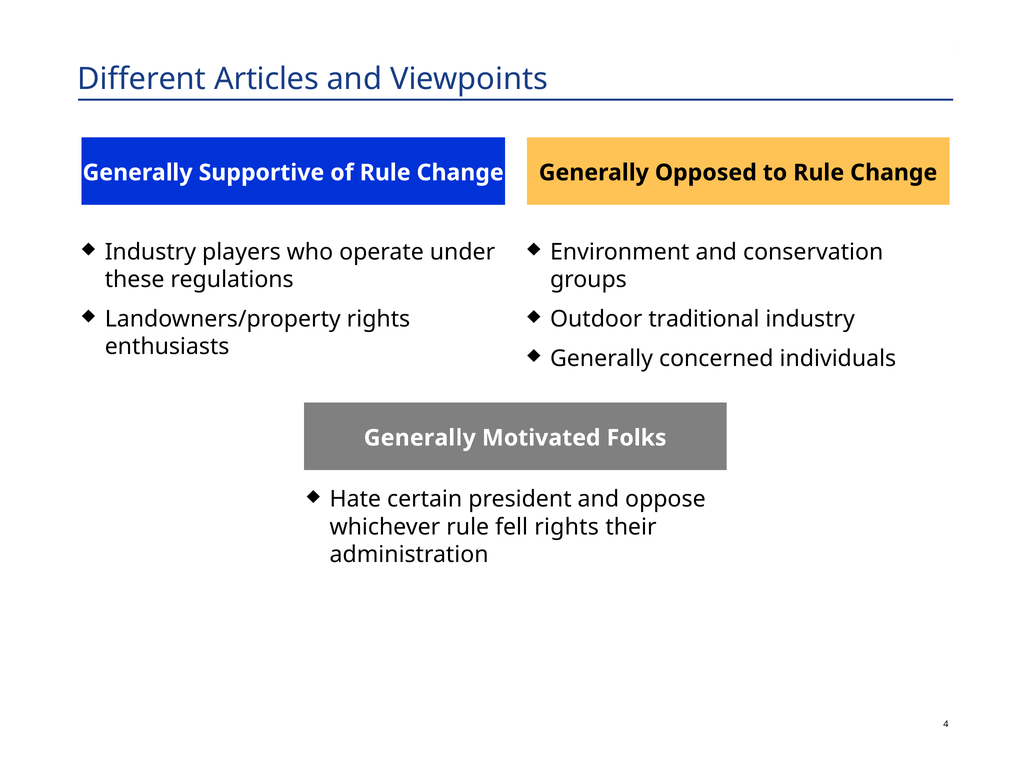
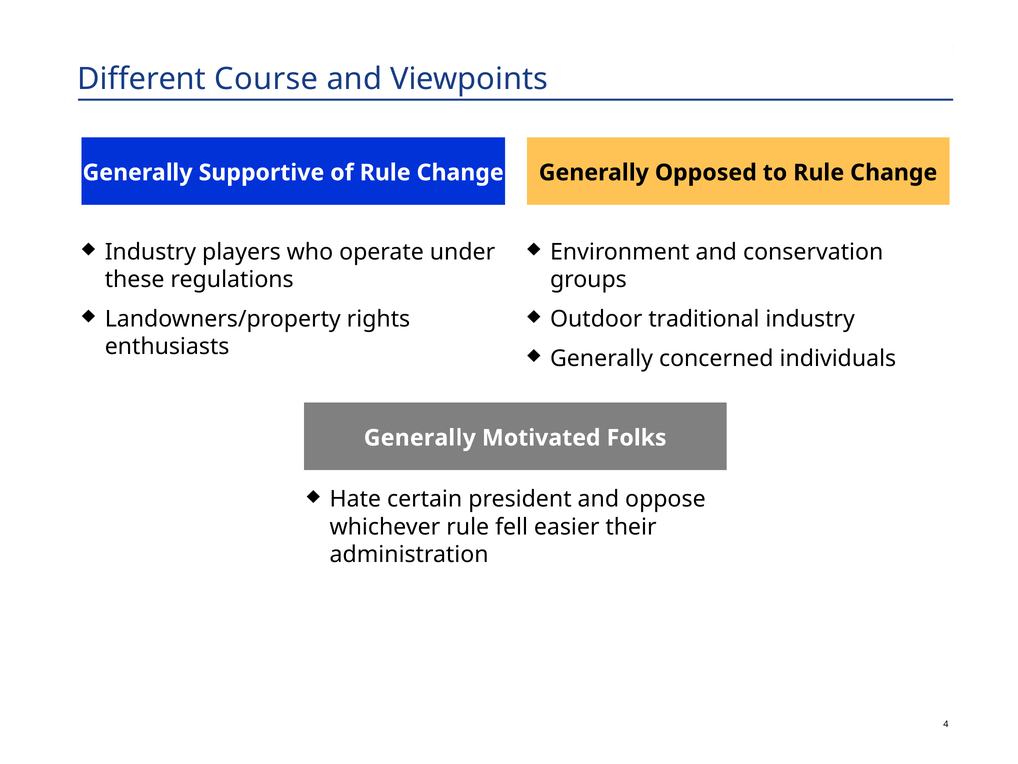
Articles: Articles -> Course
fell rights: rights -> easier
